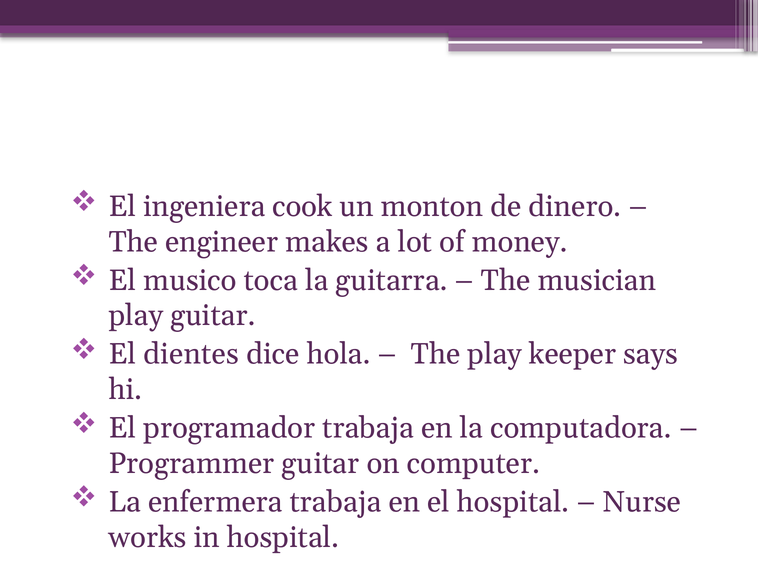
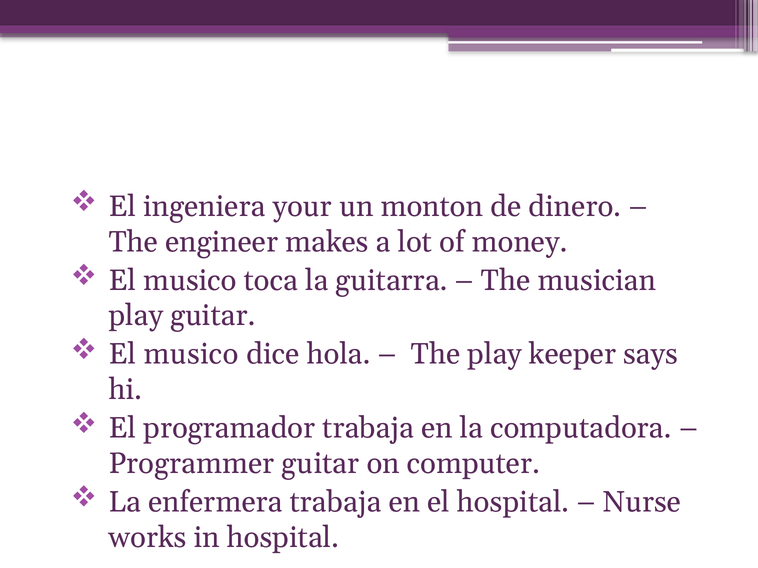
cook: cook -> your
dientes at (191, 355): dientes -> musico
